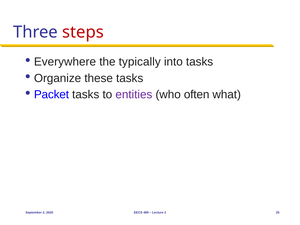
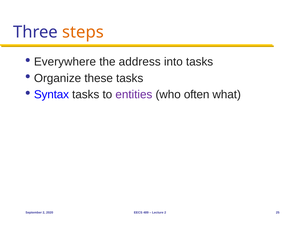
steps colour: red -> orange
typically: typically -> address
Packet: Packet -> Syntax
